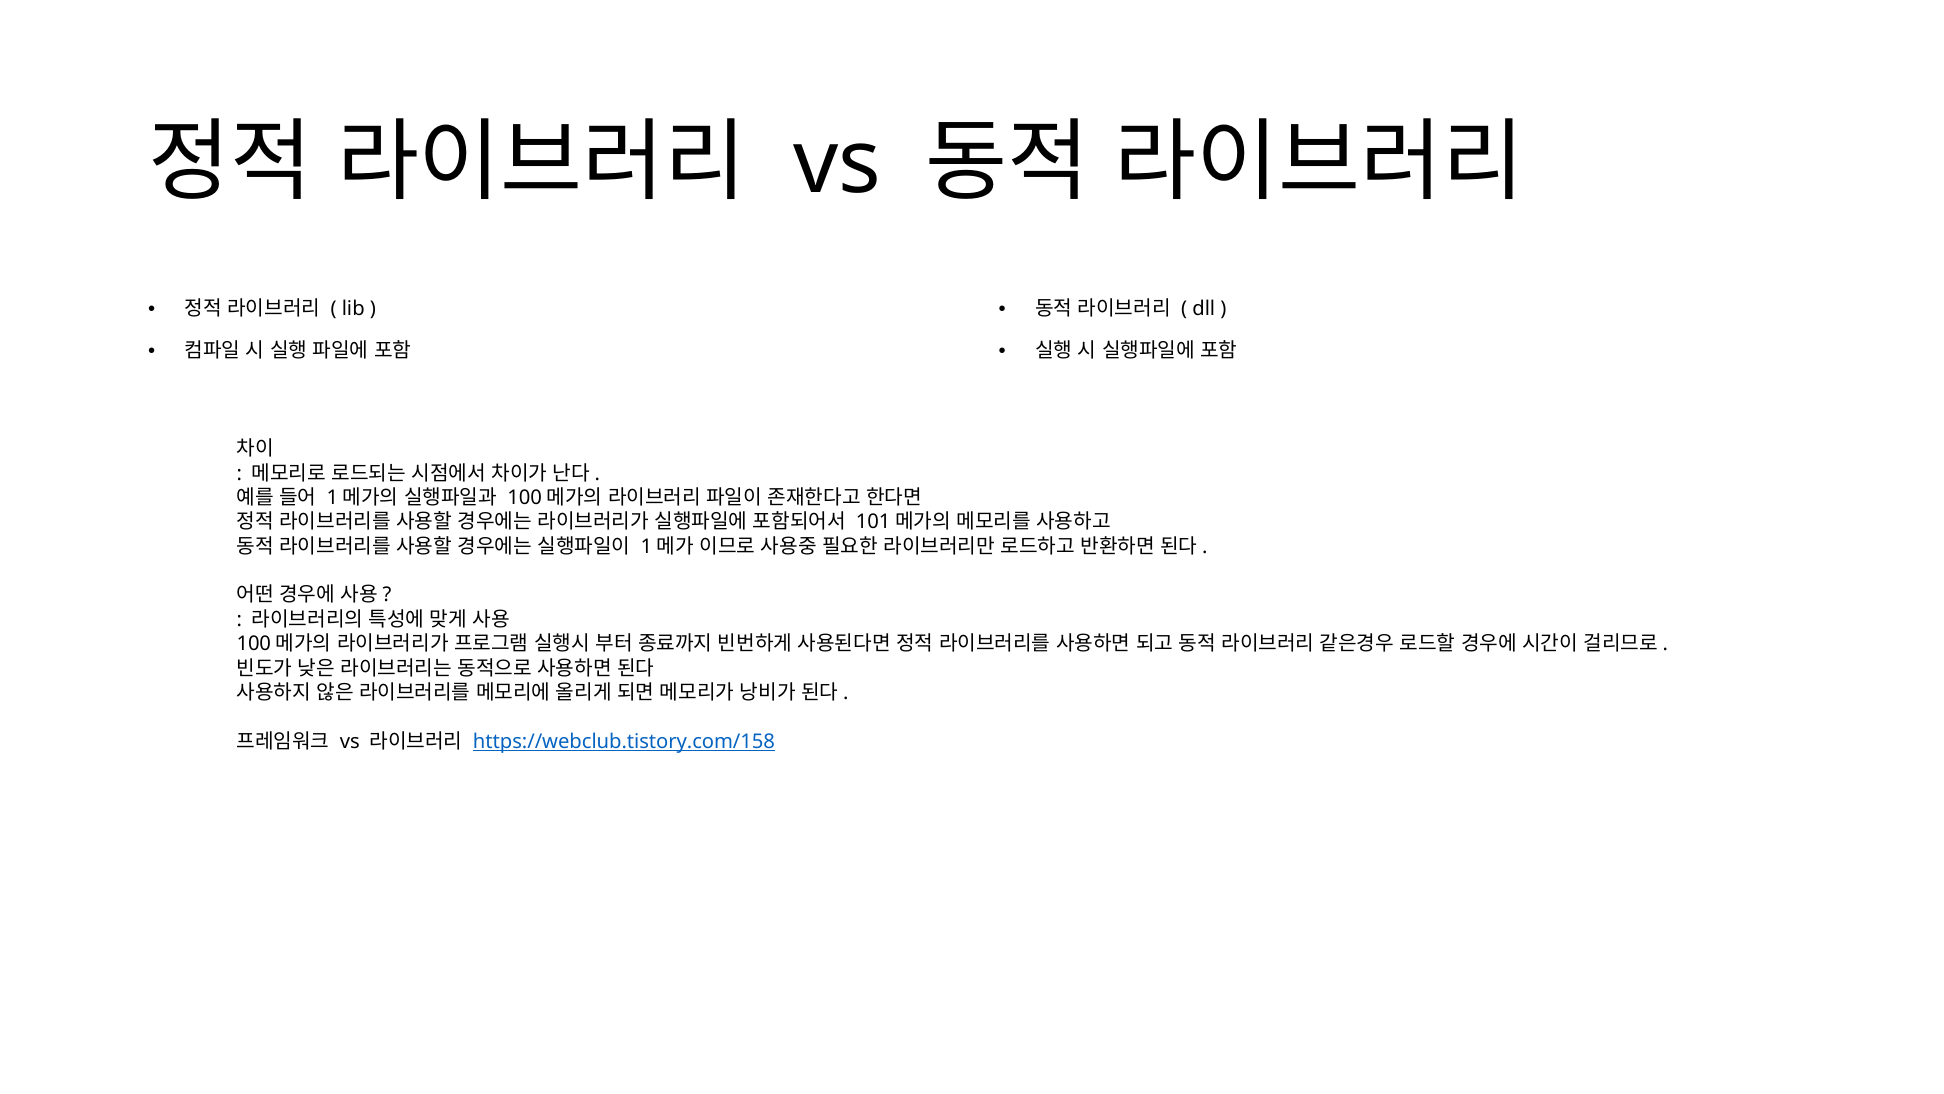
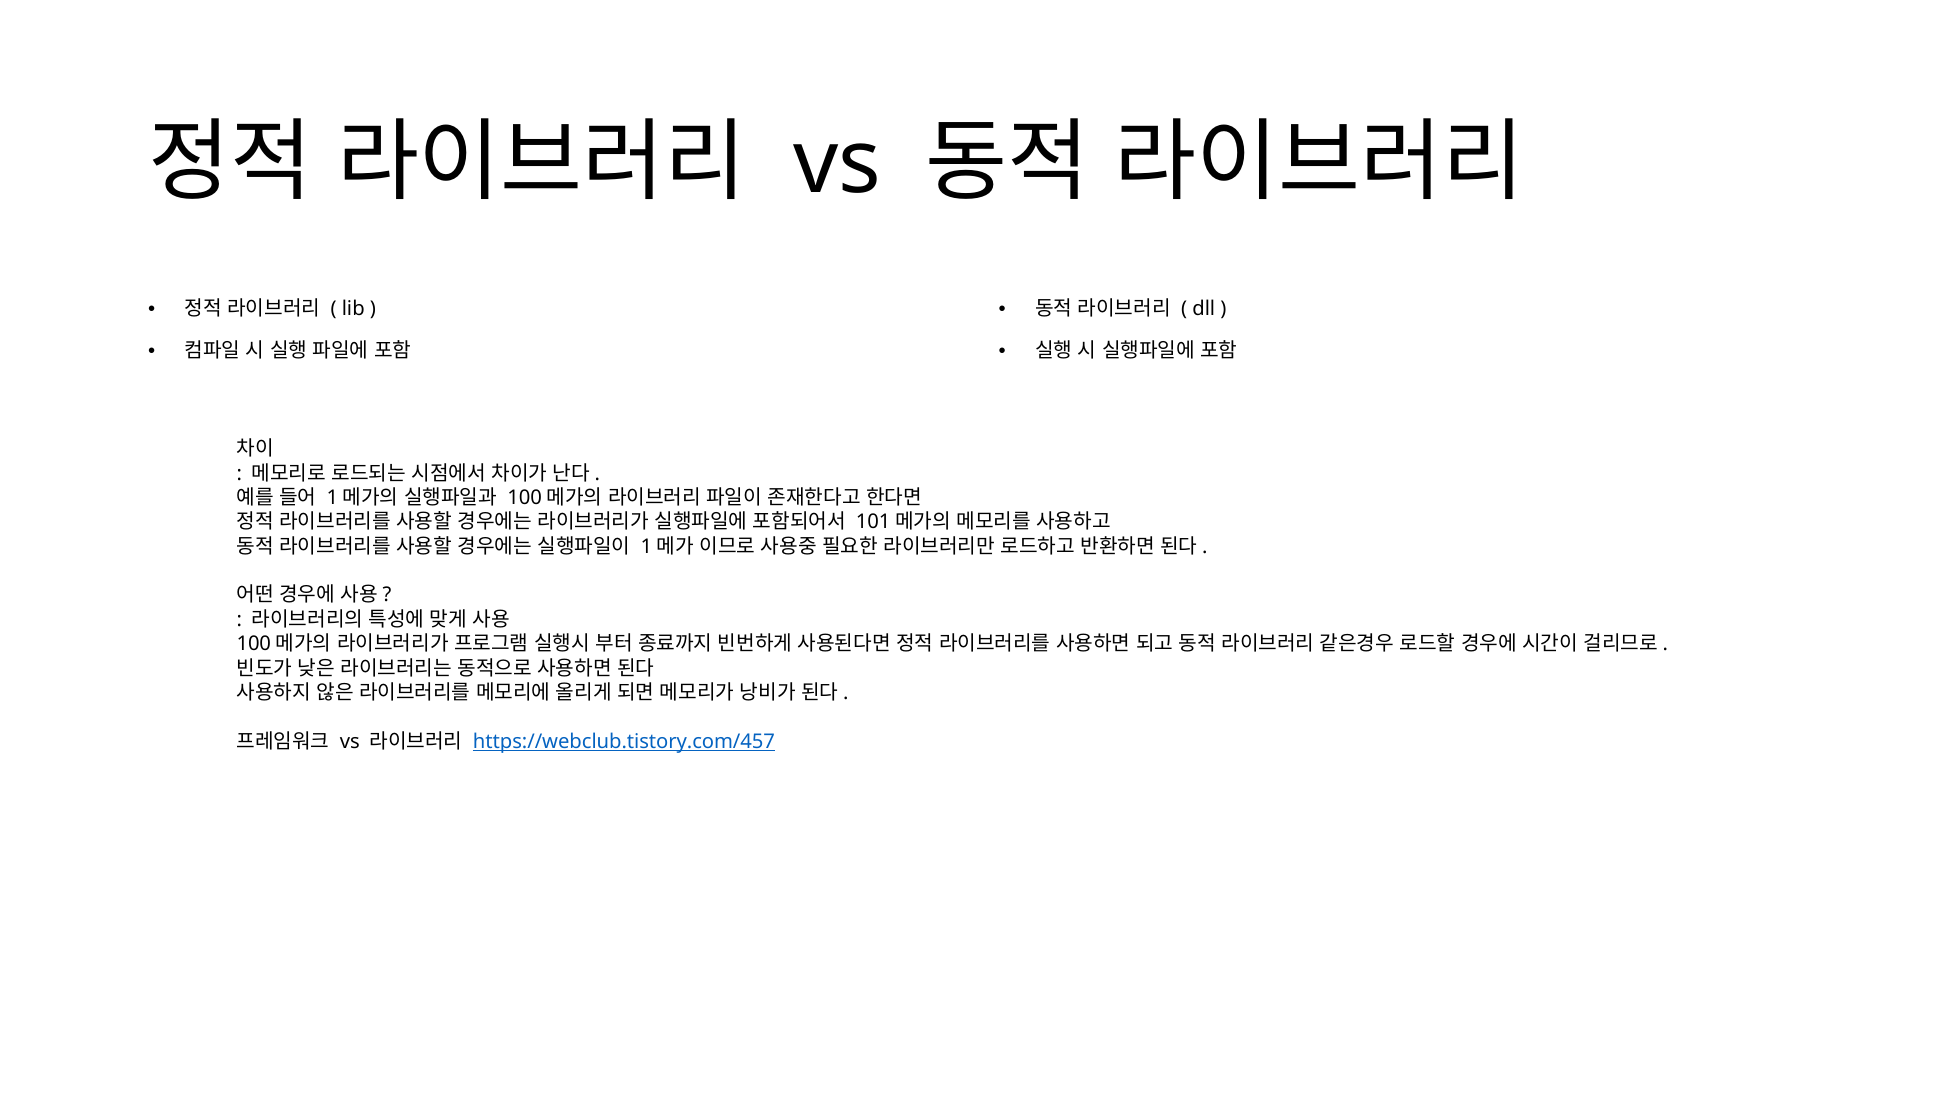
https://webclub.tistory.com/158: https://webclub.tistory.com/158 -> https://webclub.tistory.com/457
